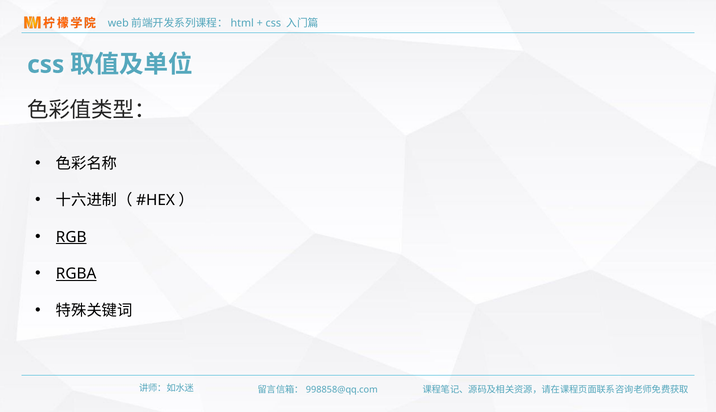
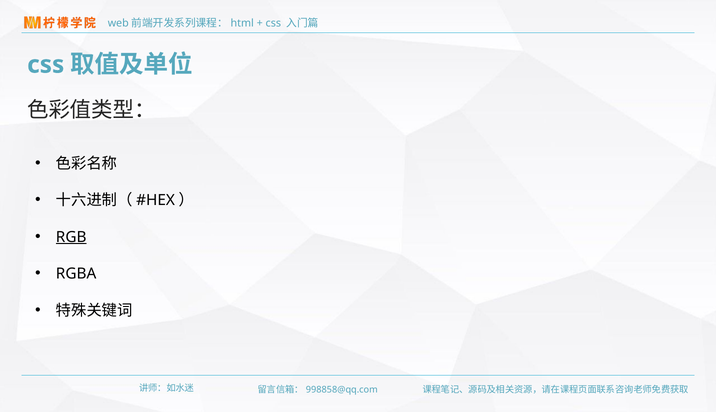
RGBA underline: present -> none
